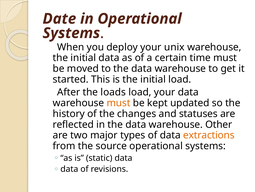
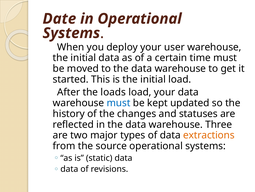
unix: unix -> user
must at (119, 103) colour: orange -> blue
Other: Other -> Three
